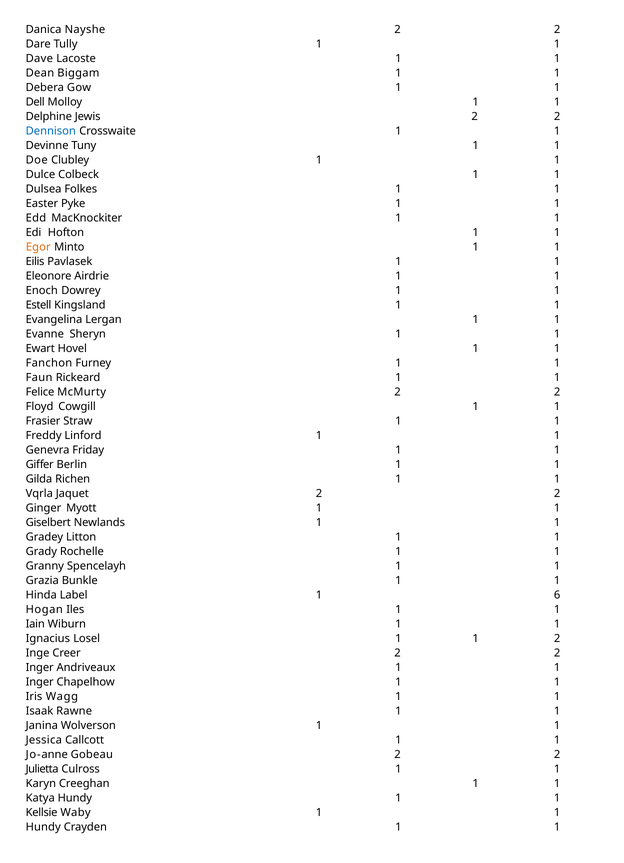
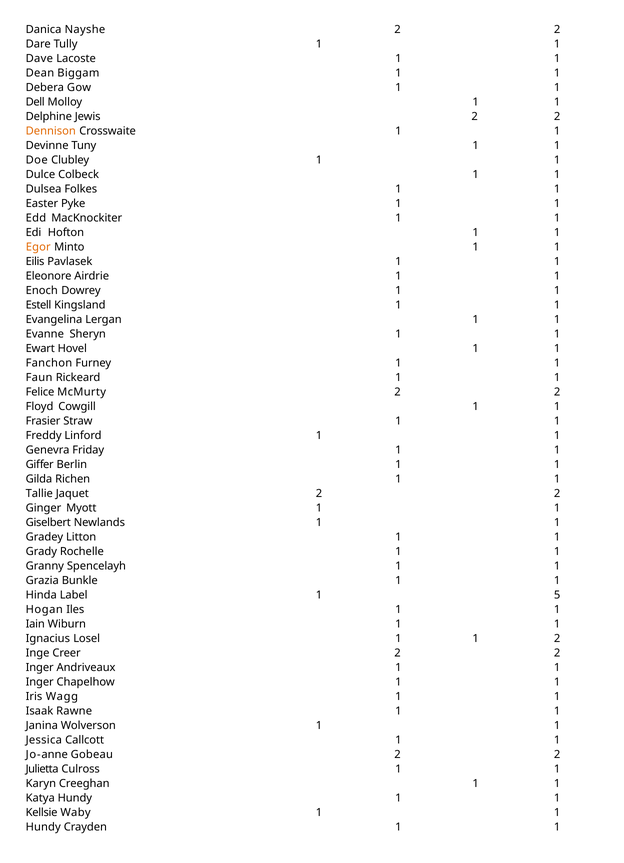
Dennison colour: blue -> orange
Vqrla: Vqrla -> Tallie
6: 6 -> 5
